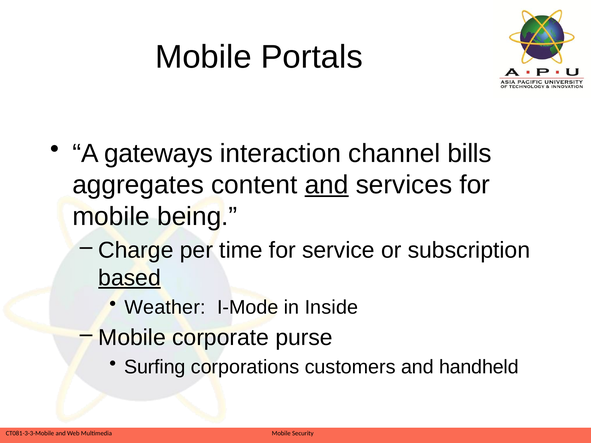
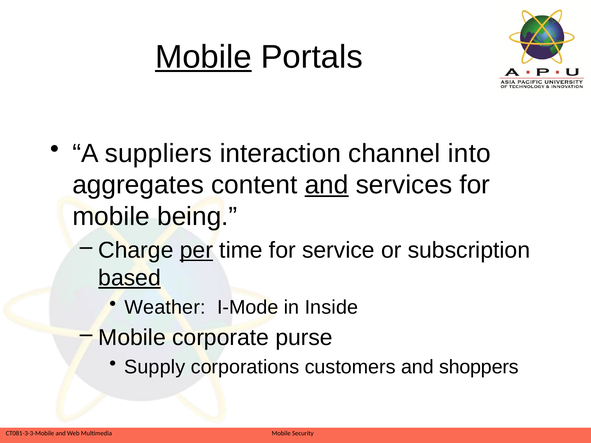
Mobile at (203, 57) underline: none -> present
gateways: gateways -> suppliers
bills: bills -> into
per underline: none -> present
Surfing: Surfing -> Supply
handheld: handheld -> shoppers
